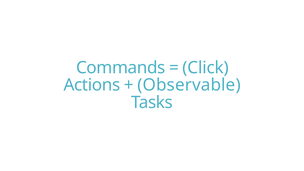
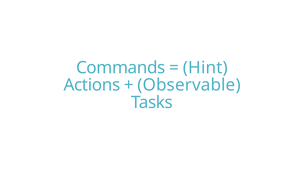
Click: Click -> Hint
